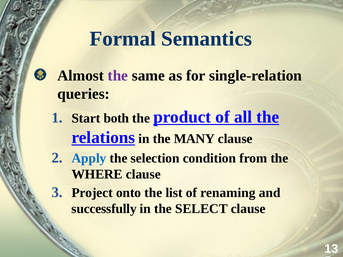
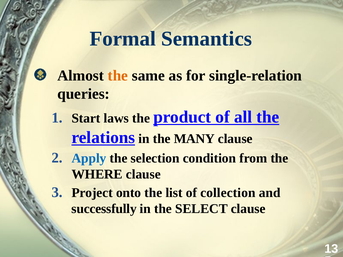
the at (118, 76) colour: purple -> orange
both: both -> laws
renaming: renaming -> collection
